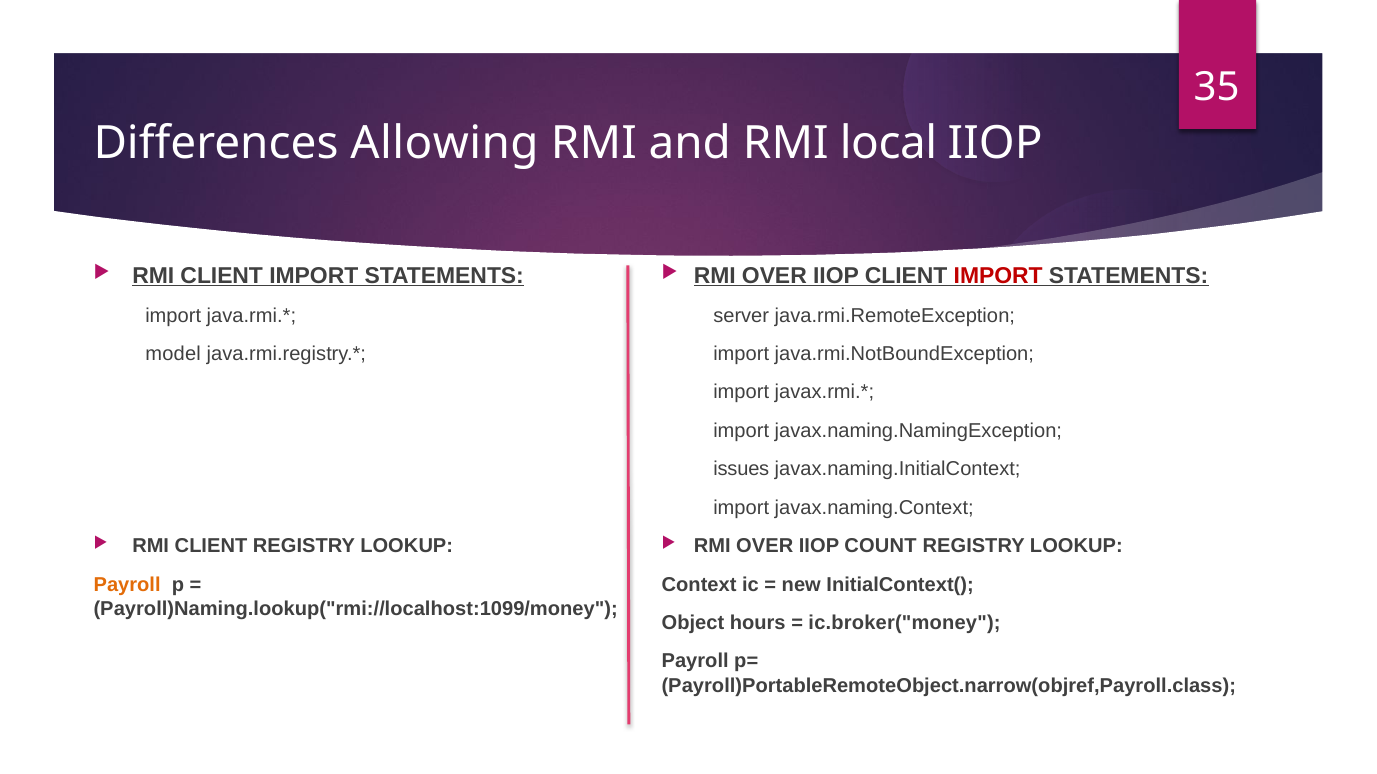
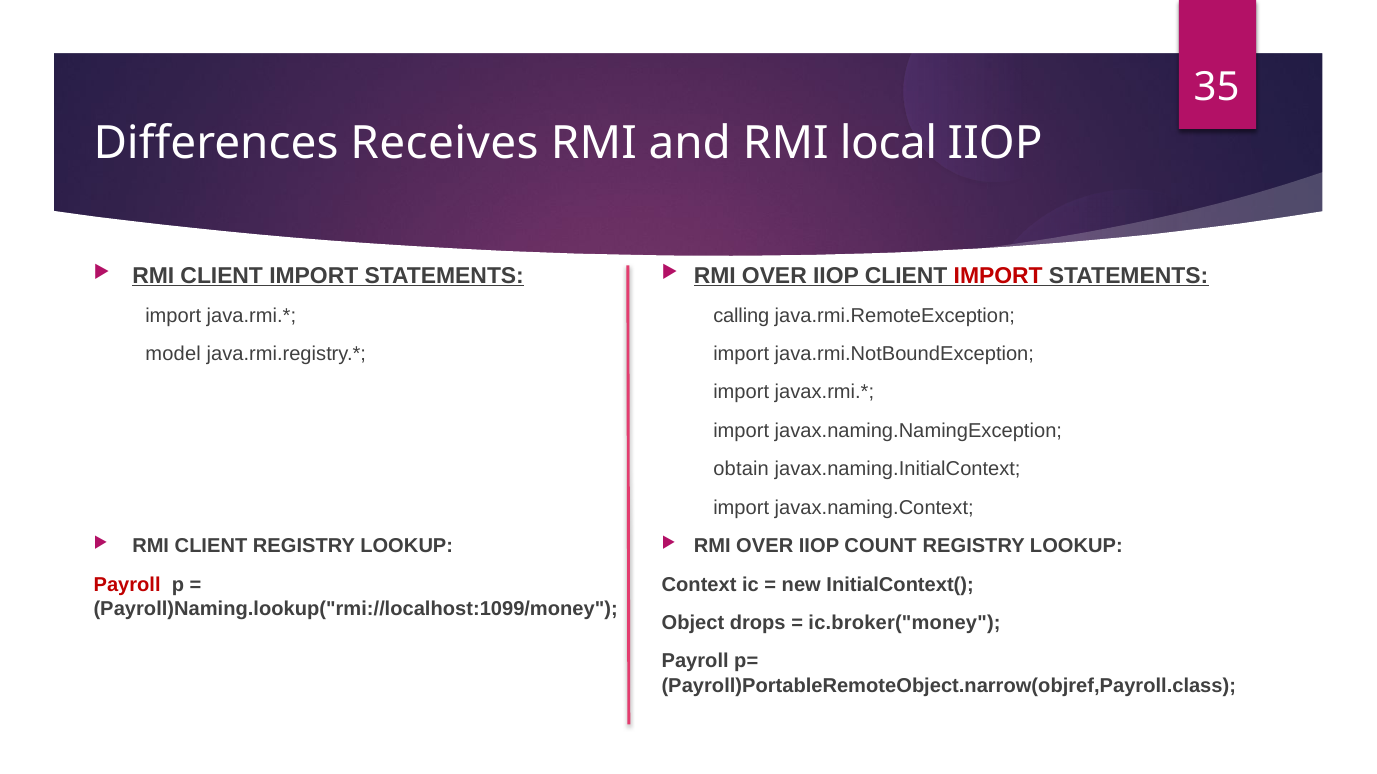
Allowing: Allowing -> Receives
server: server -> calling
issues: issues -> obtain
Payroll at (127, 585) colour: orange -> red
hours: hours -> drops
